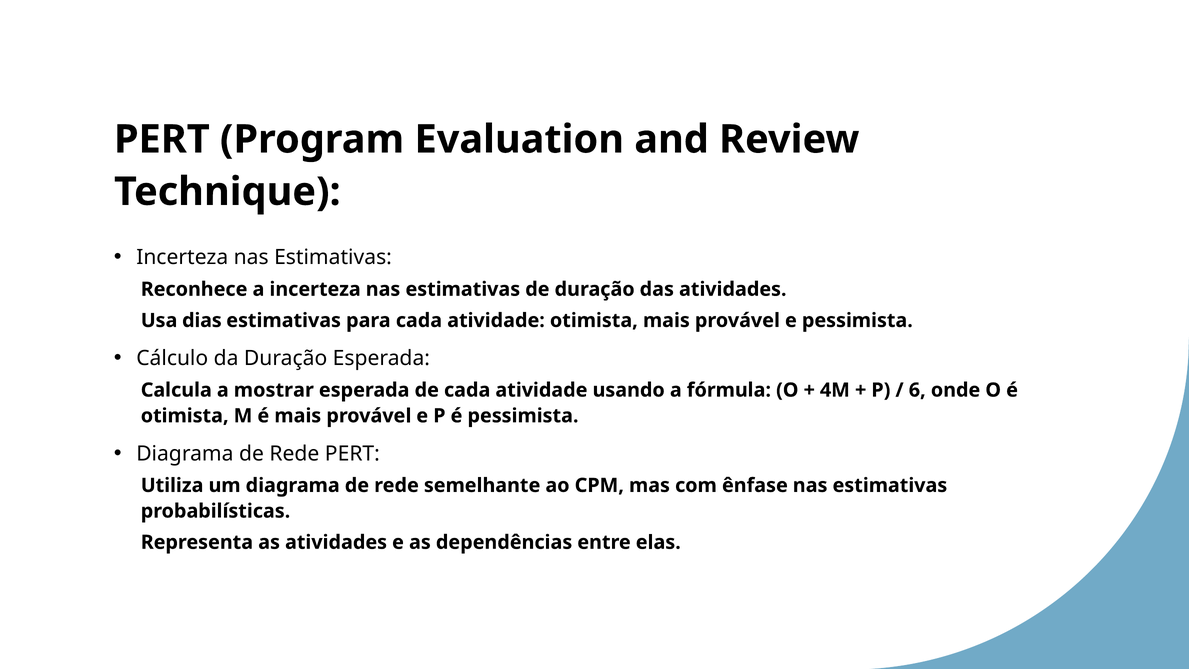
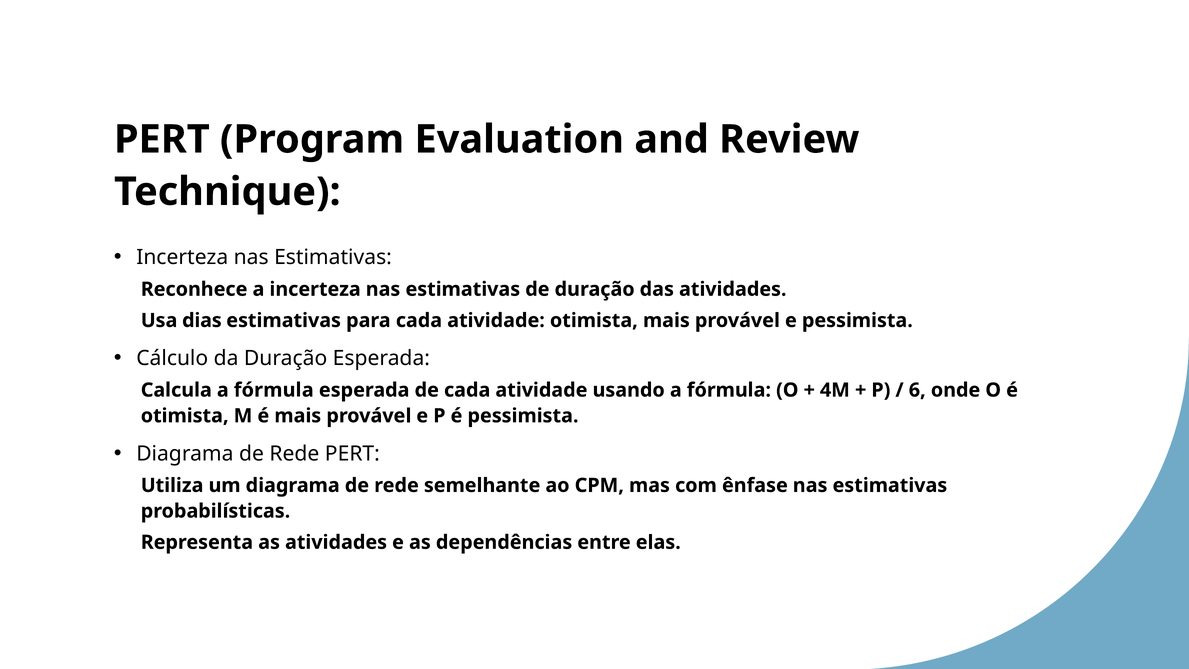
Calcula a mostrar: mostrar -> fórmula
